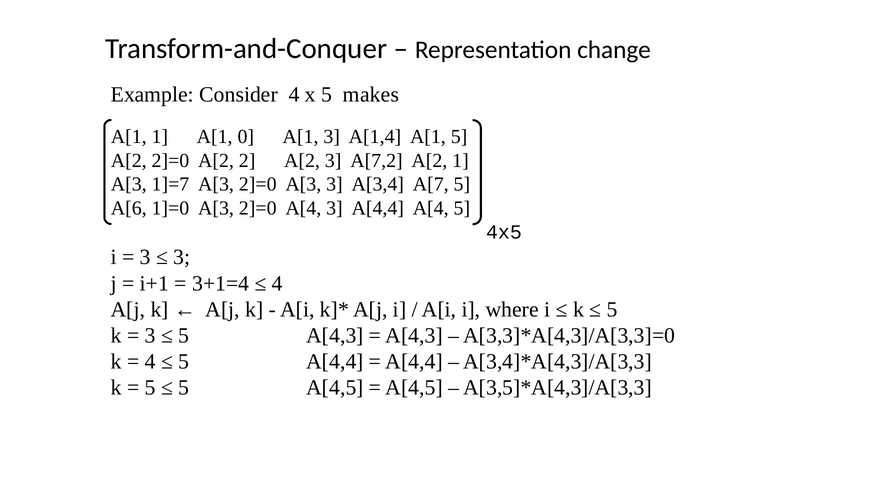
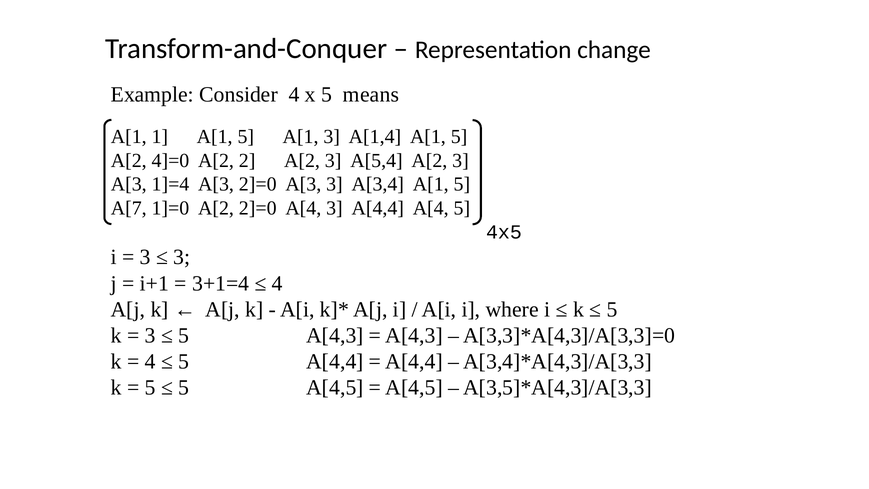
makes: makes -> means
1 A[1 0: 0 -> 5
A[2 2]=0: 2]=0 -> 4]=0
A[7,2: A[7,2 -> A[5,4
1 at (461, 160): 1 -> 3
1]=7: 1]=7 -> 1]=4
A[3,4 A[7: A[7 -> A[1
A[6: A[6 -> A[7
1]=0 A[3: A[3 -> A[2
